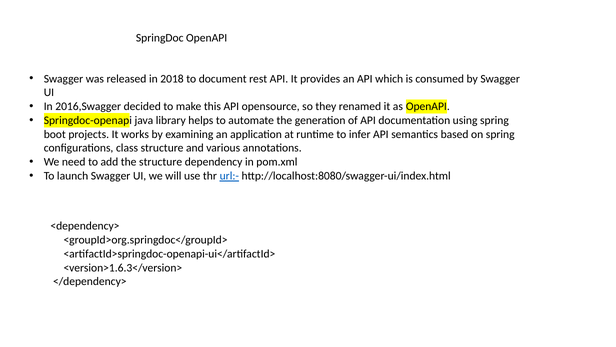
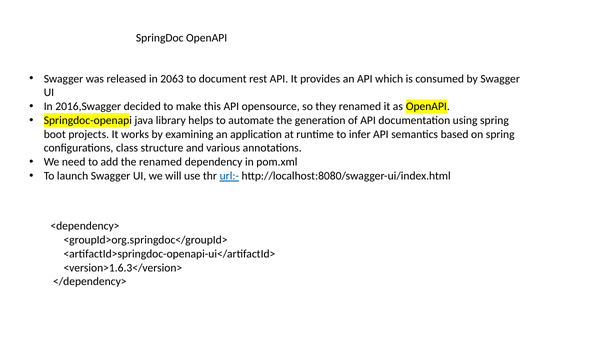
2018: 2018 -> 2063
the structure: structure -> renamed
